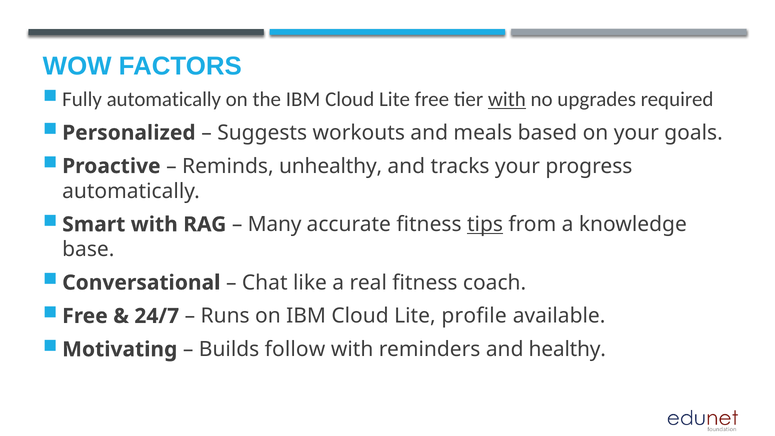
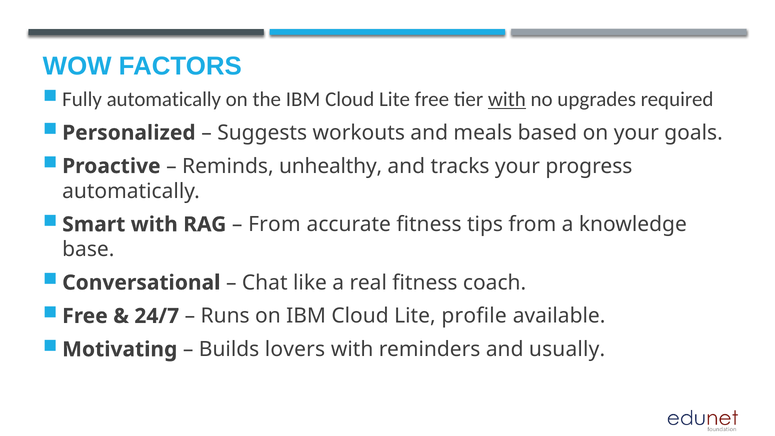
Many at (275, 224): Many -> From
tips underline: present -> none
follow: follow -> lovers
healthy: healthy -> usually
